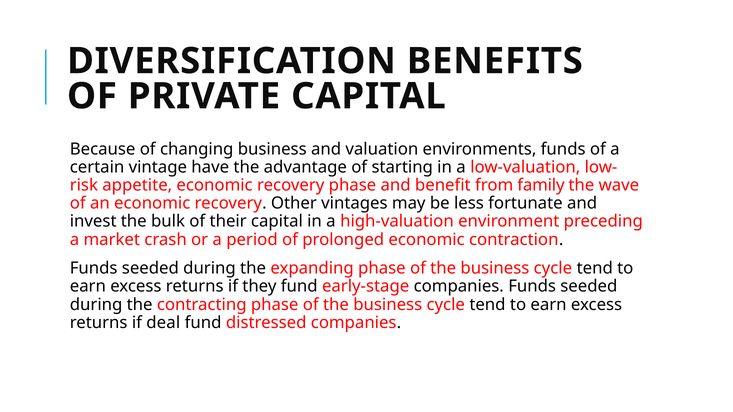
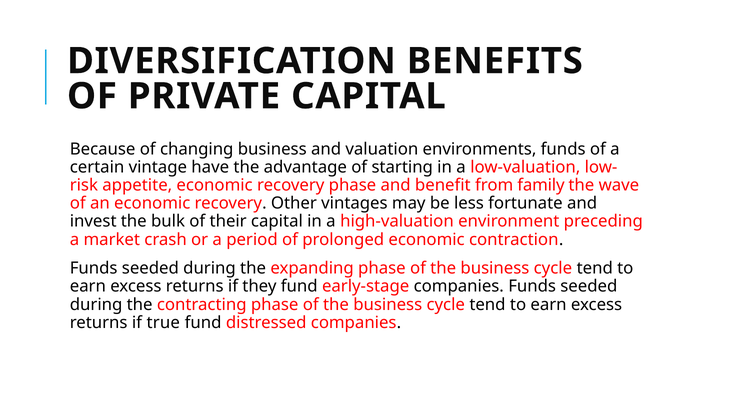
deal: deal -> true
